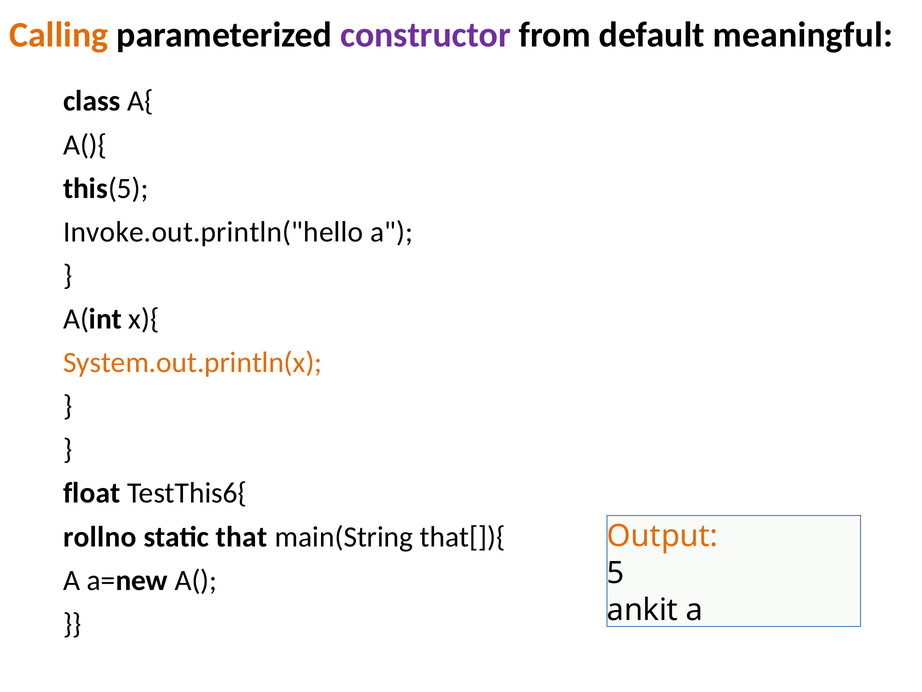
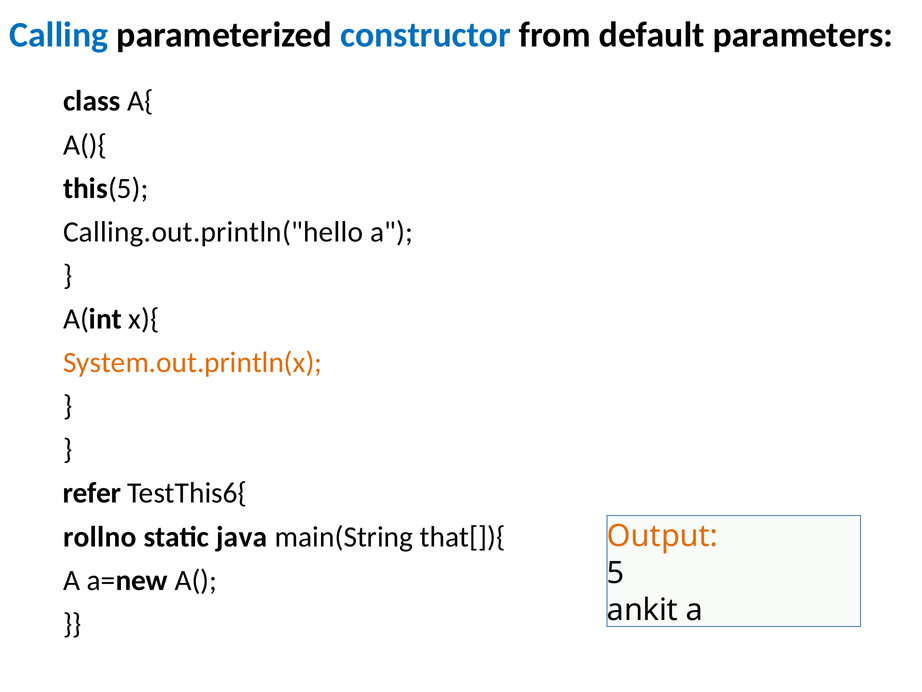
Calling colour: orange -> blue
constructor colour: purple -> blue
meaningful: meaningful -> parameters
Invoke.out.println("hello: Invoke.out.println("hello -> Calling.out.println("hello
float: float -> refer
that: that -> java
